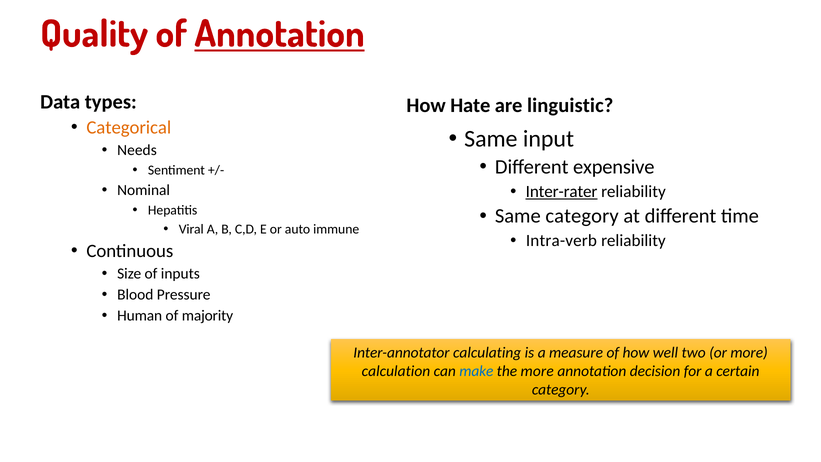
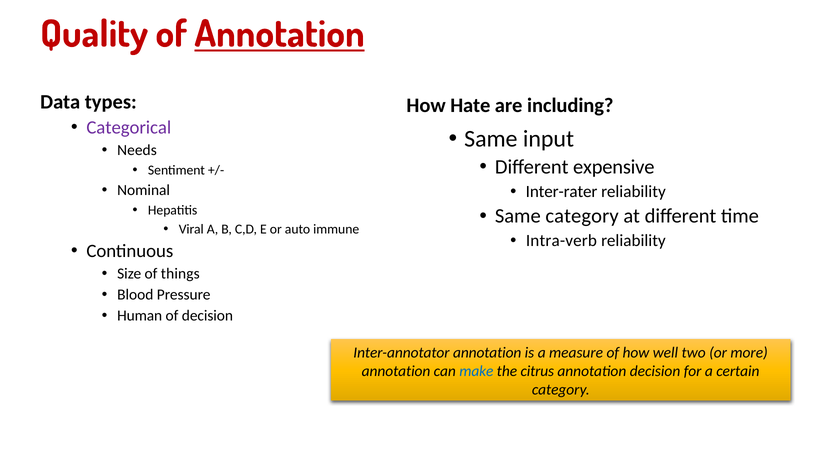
linguistic: linguistic -> including
Categorical colour: orange -> purple
Inter-rater underline: present -> none
inputs: inputs -> things
of majority: majority -> decision
Inter-annotator calculating: calculating -> annotation
calculation at (396, 371): calculation -> annotation
the more: more -> citrus
